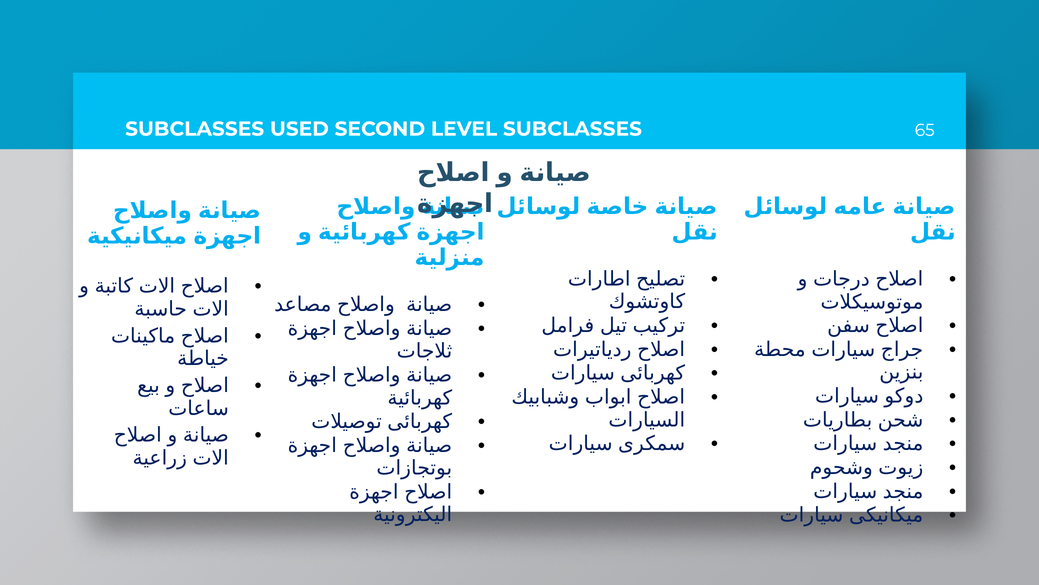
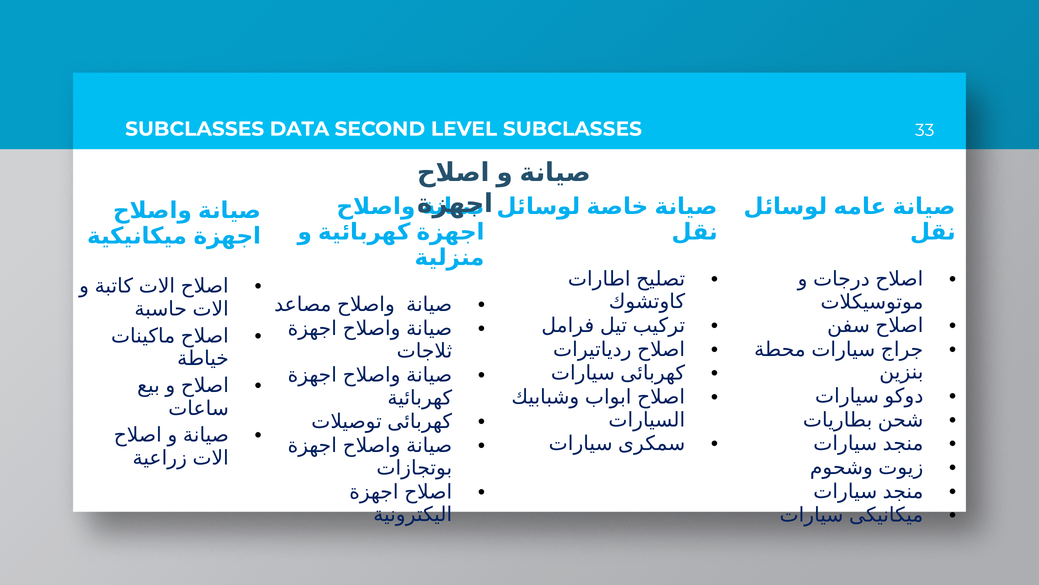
USED: USED -> DATA
65: 65 -> 33
